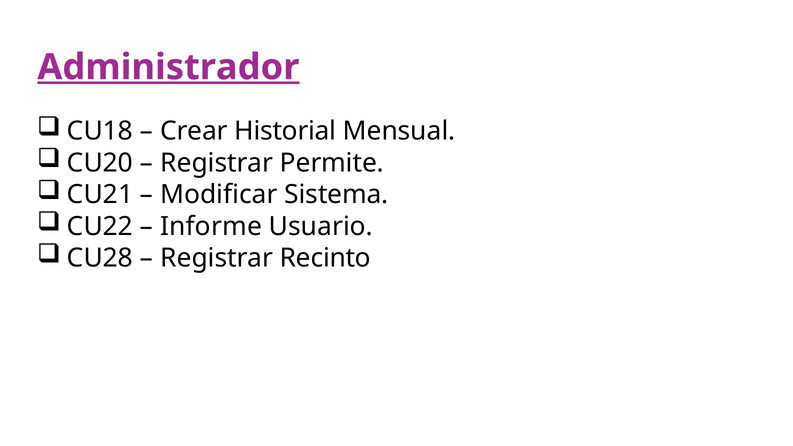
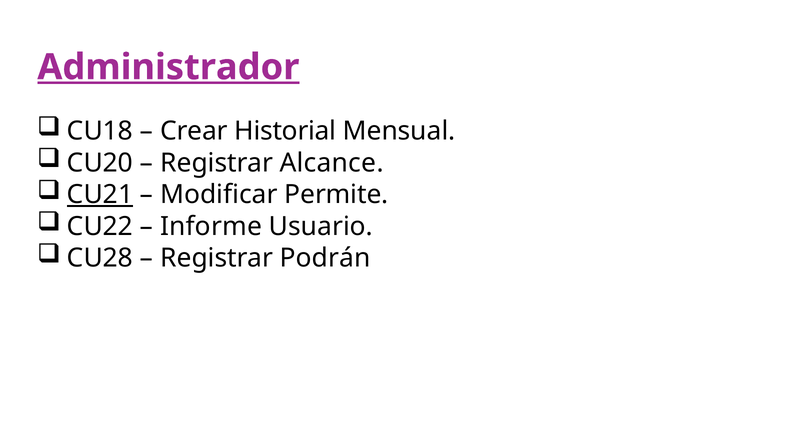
Permite: Permite -> Alcance
CU21 underline: none -> present
Sistema: Sistema -> Permite
Recinto: Recinto -> Podrán
